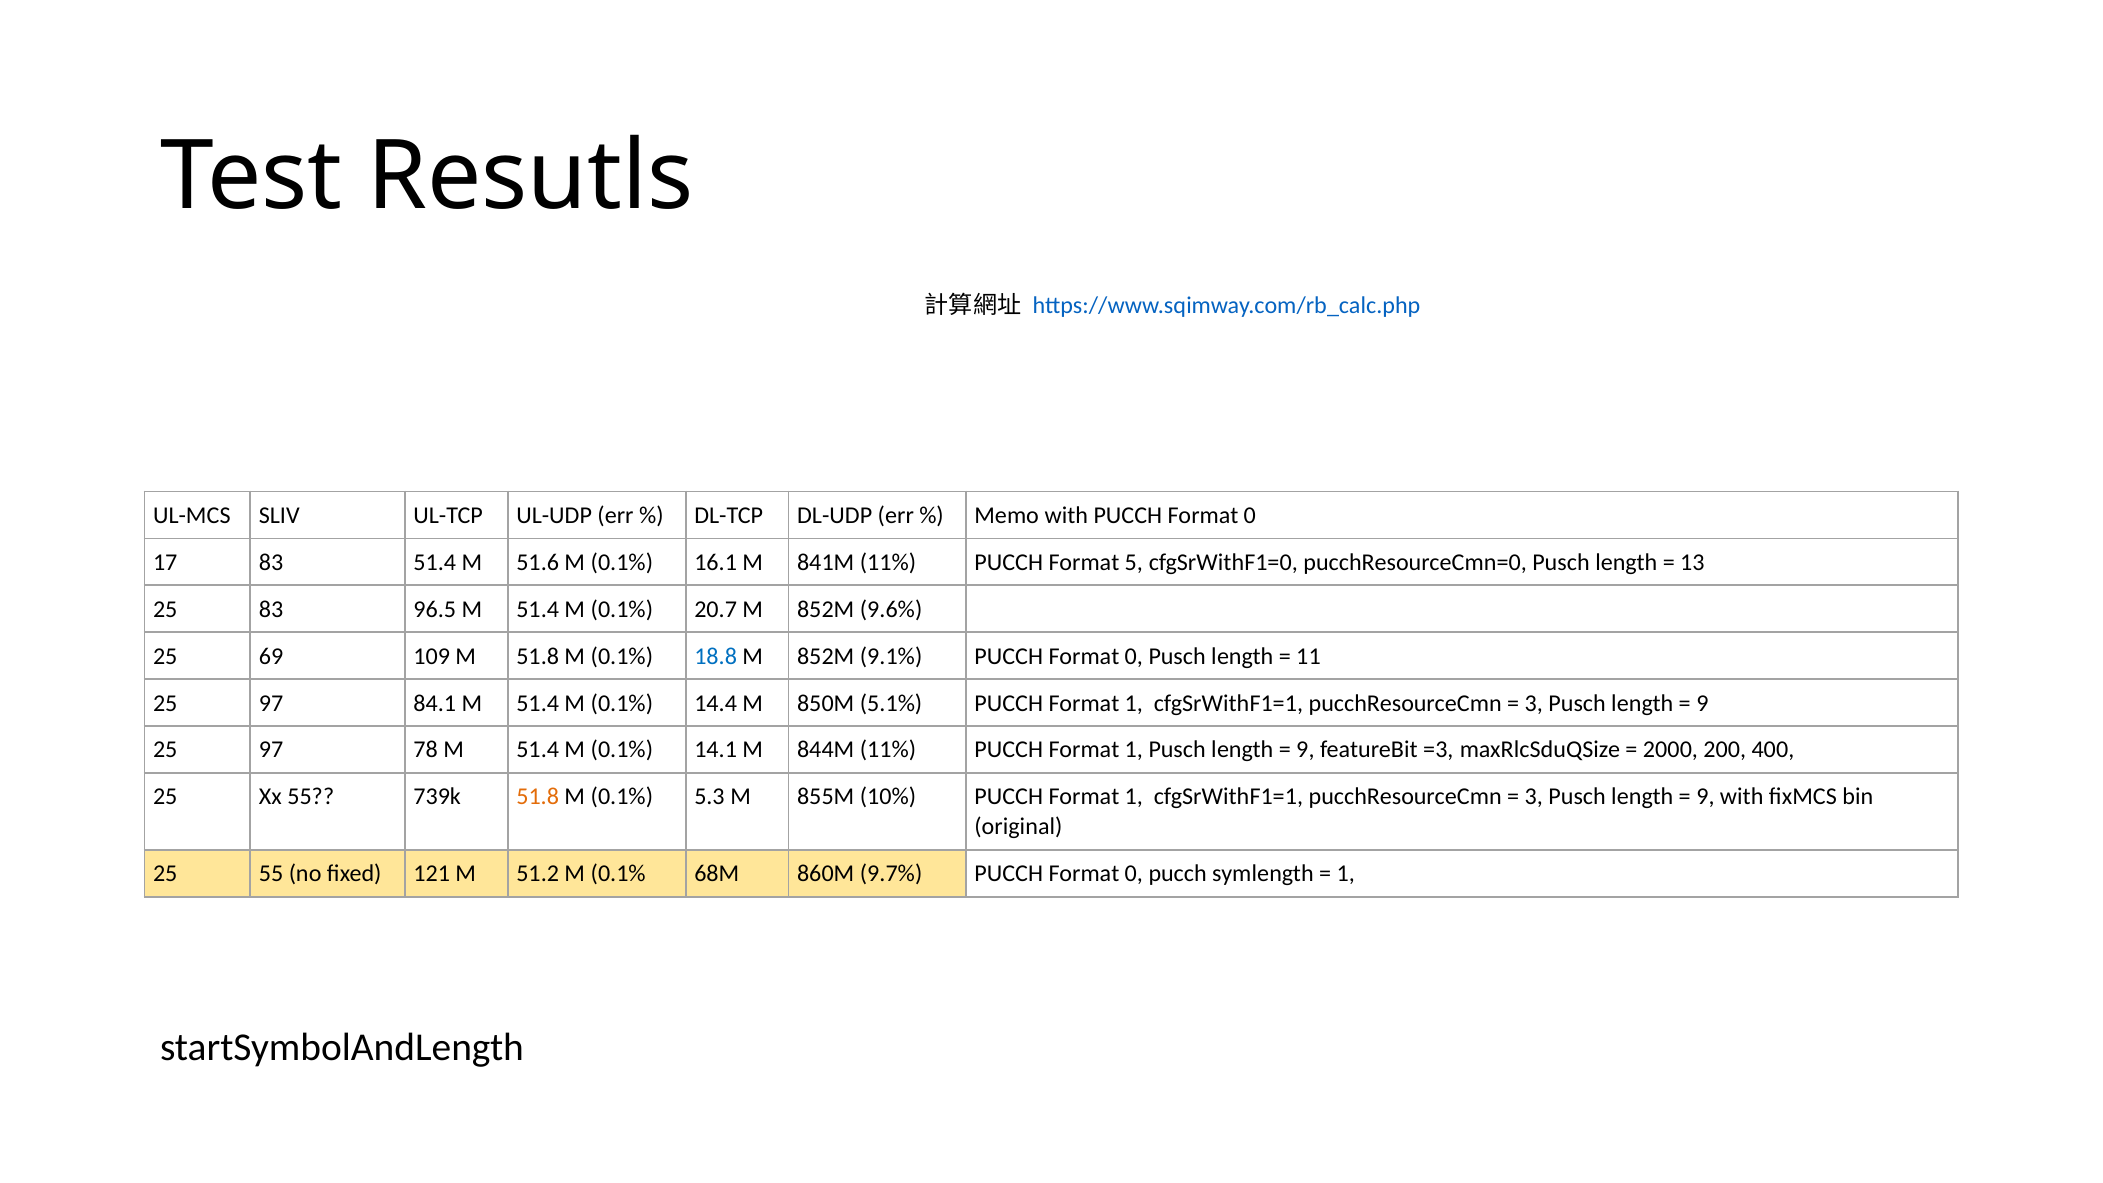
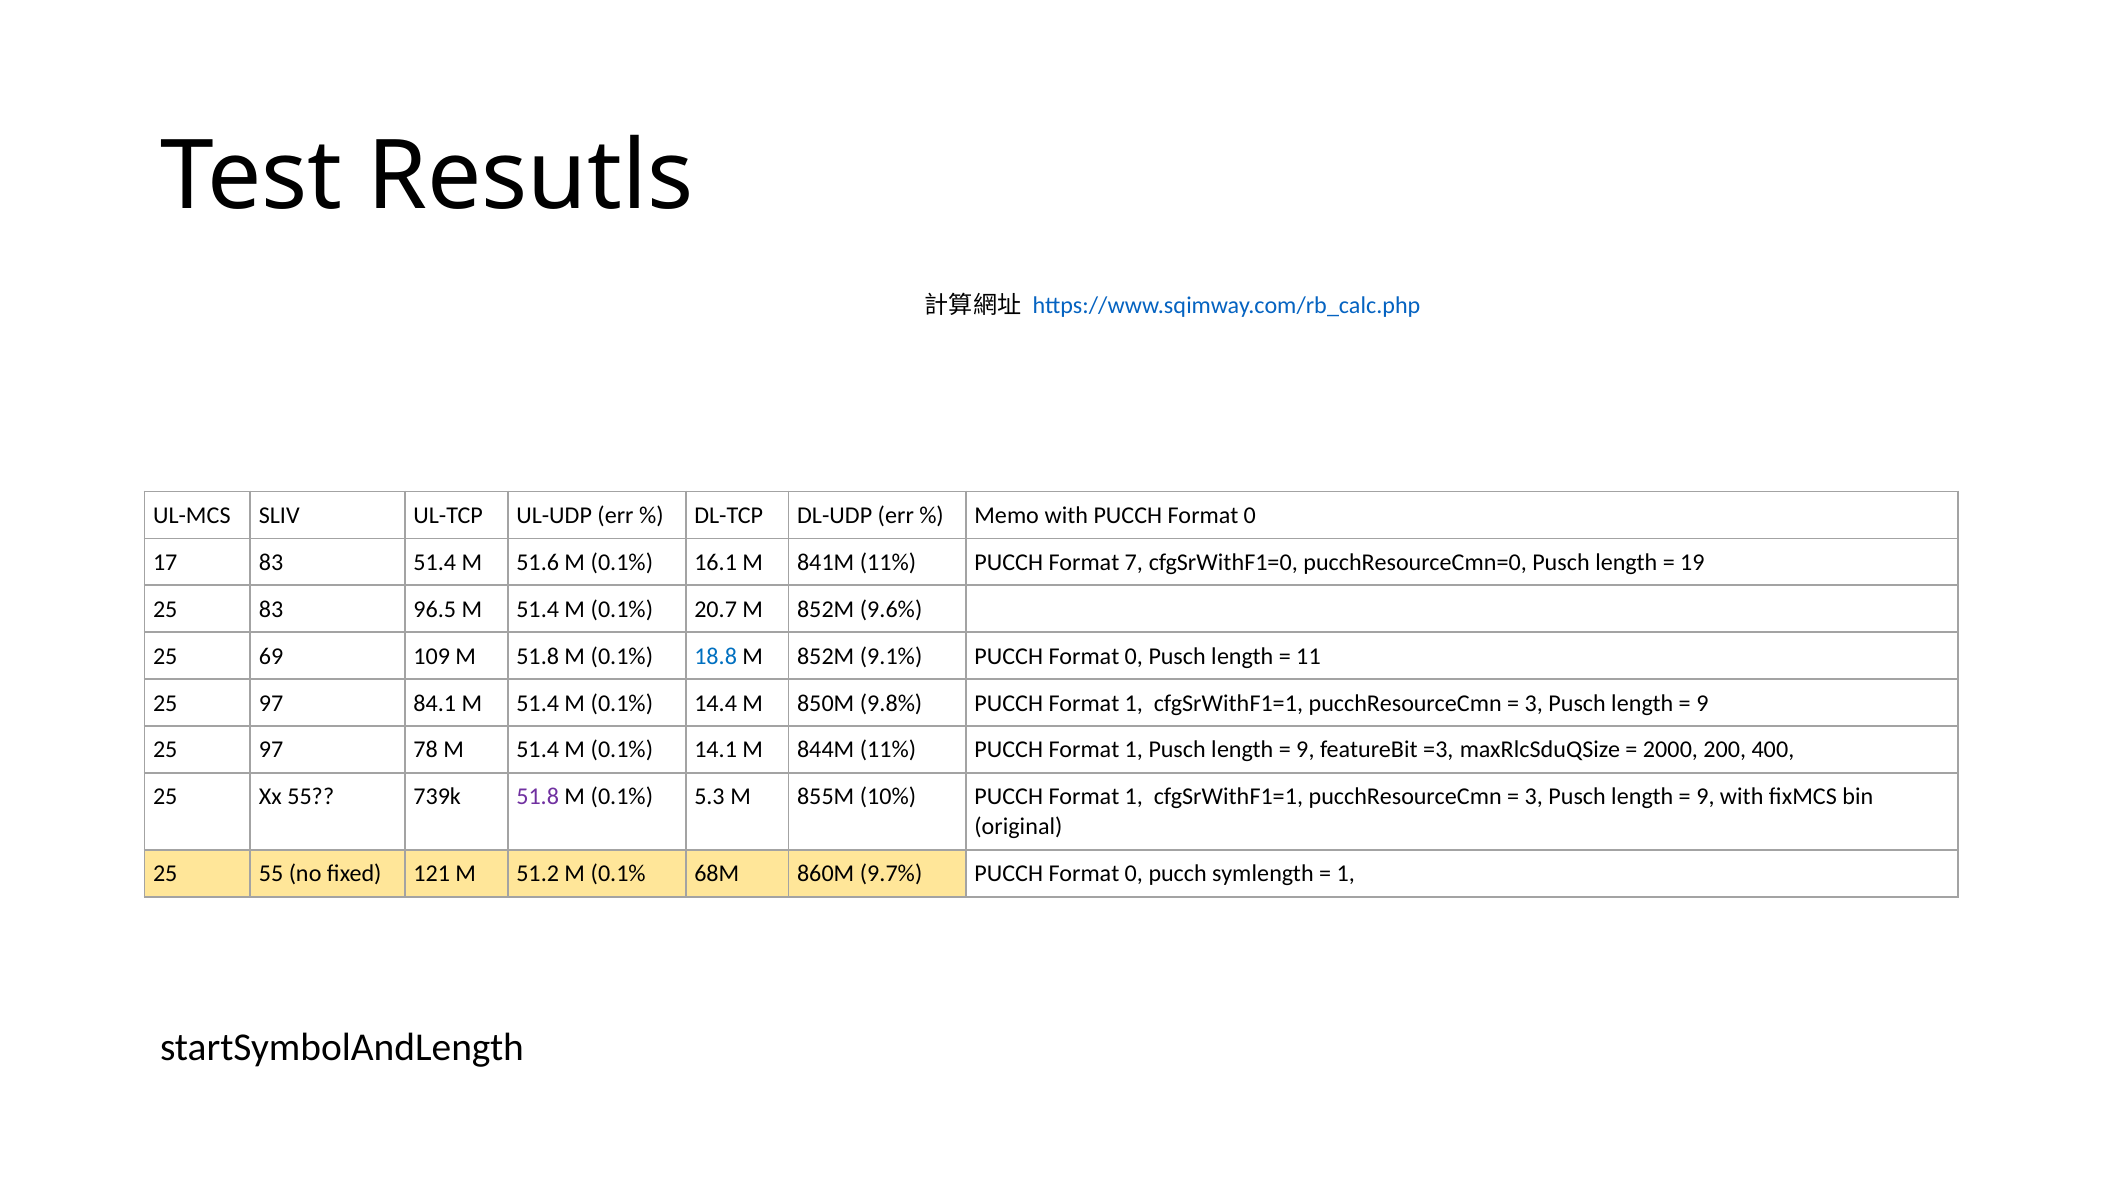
5: 5 -> 7
13: 13 -> 19
5.1%: 5.1% -> 9.8%
51.8 at (538, 797) colour: orange -> purple
